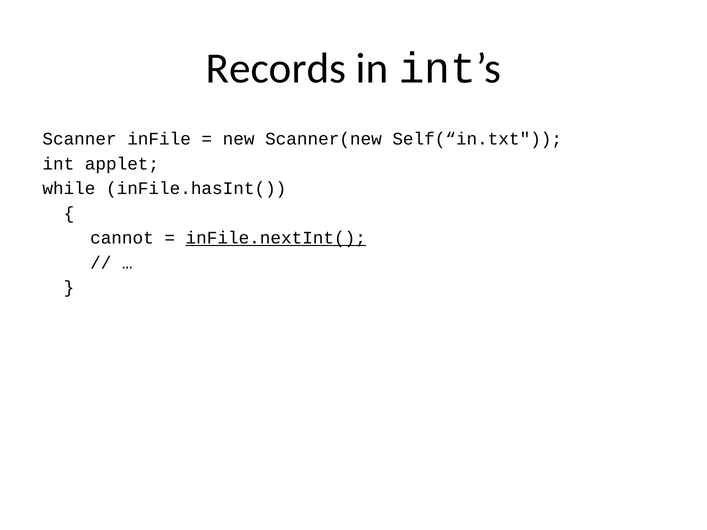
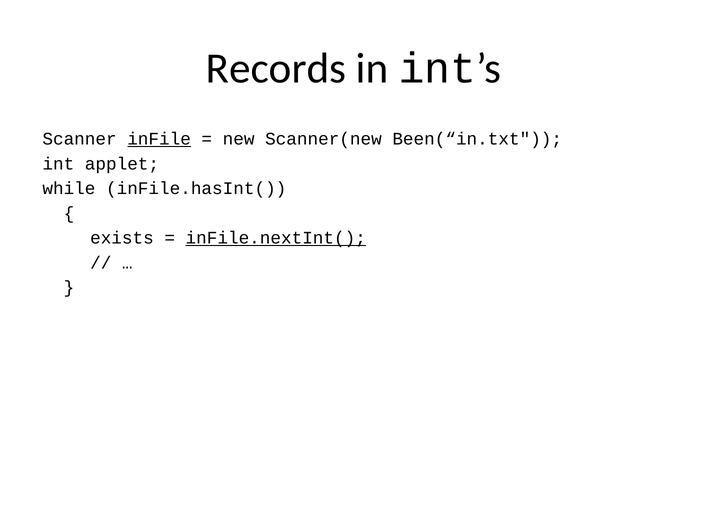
inFile underline: none -> present
Self(“in.txt: Self(“in.txt -> Been(“in.txt
cannot: cannot -> exists
